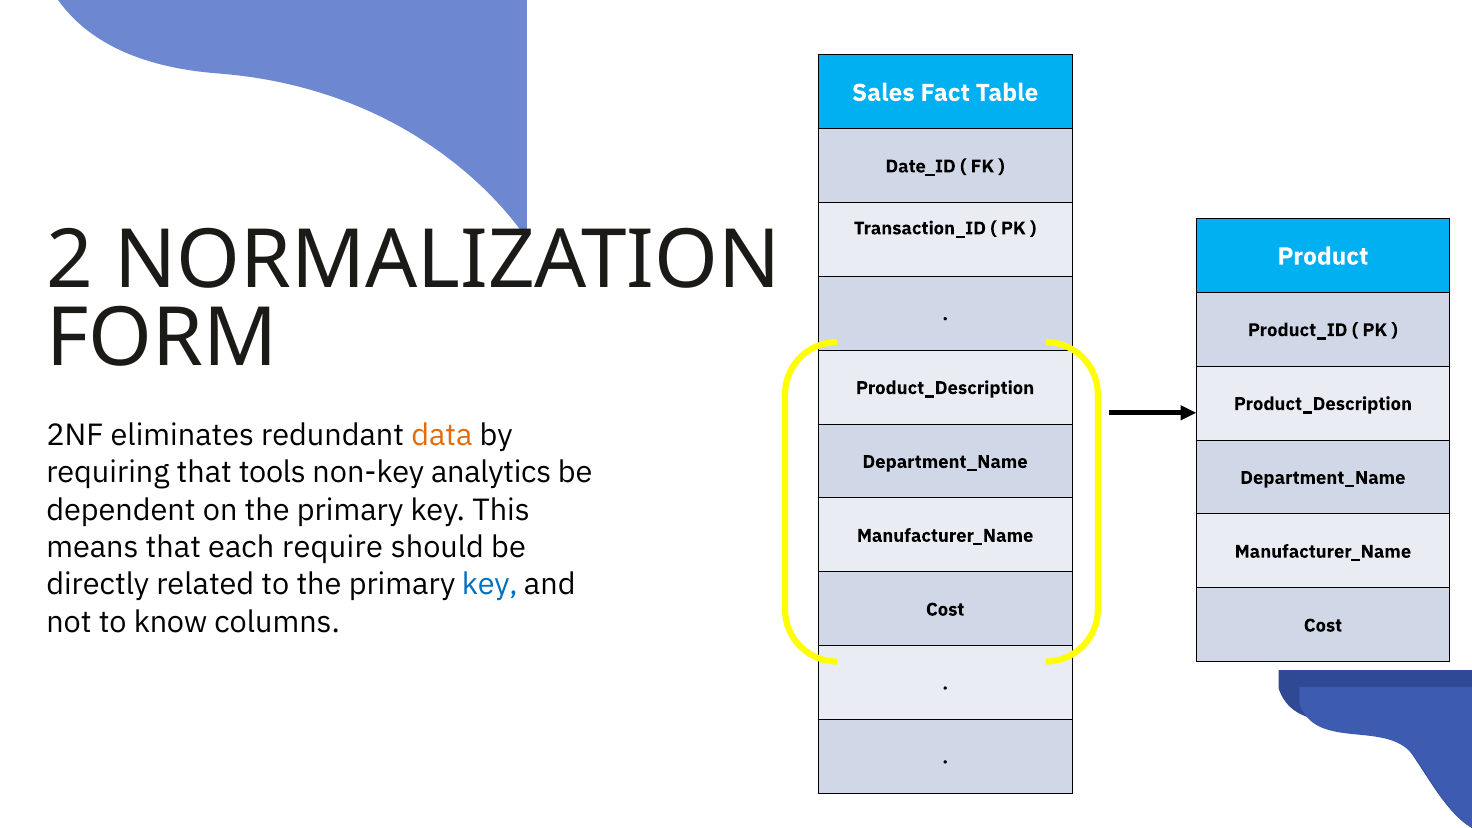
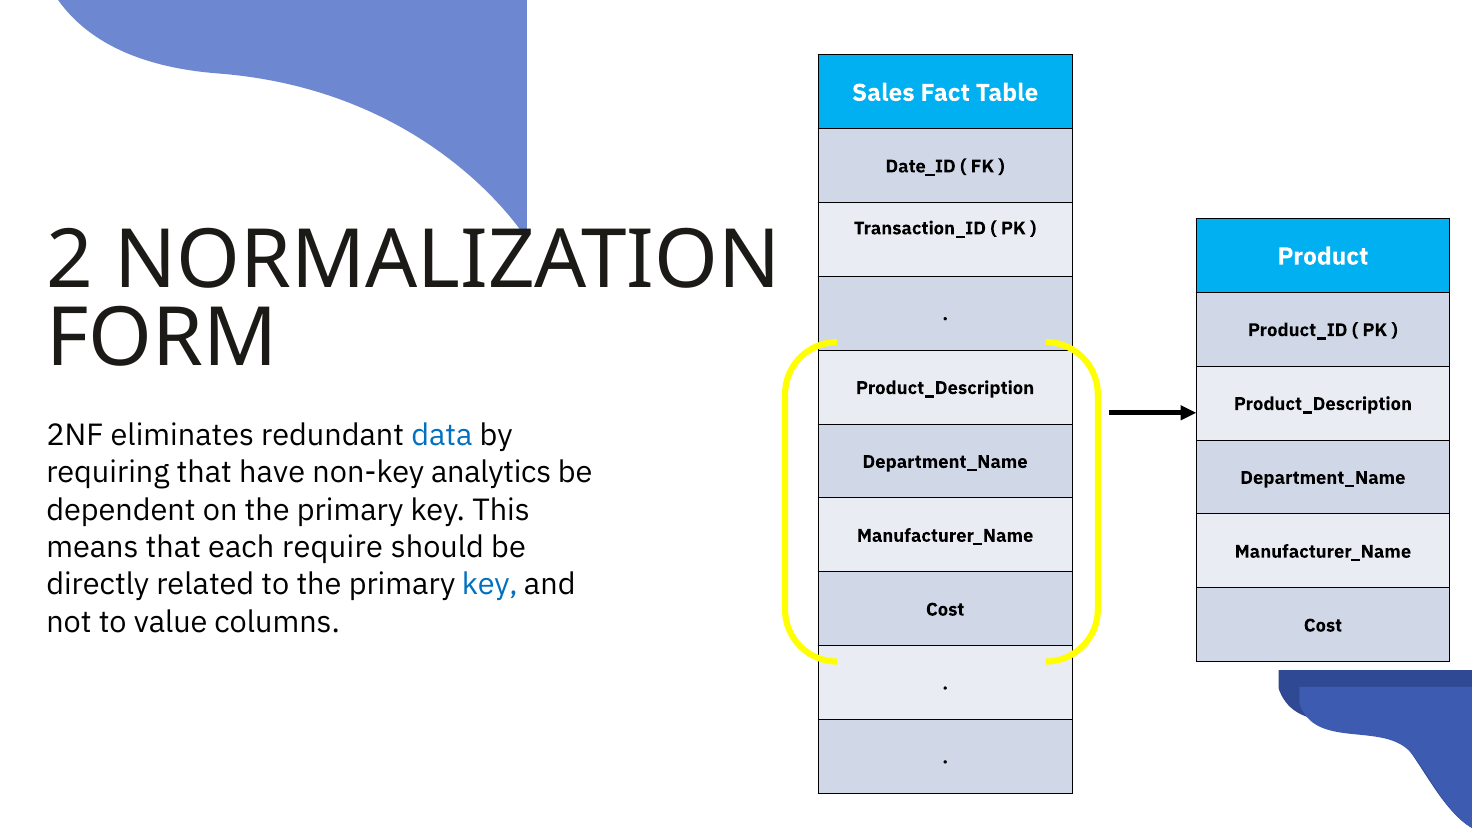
data colour: orange -> blue
tools: tools -> have
know: know -> value
